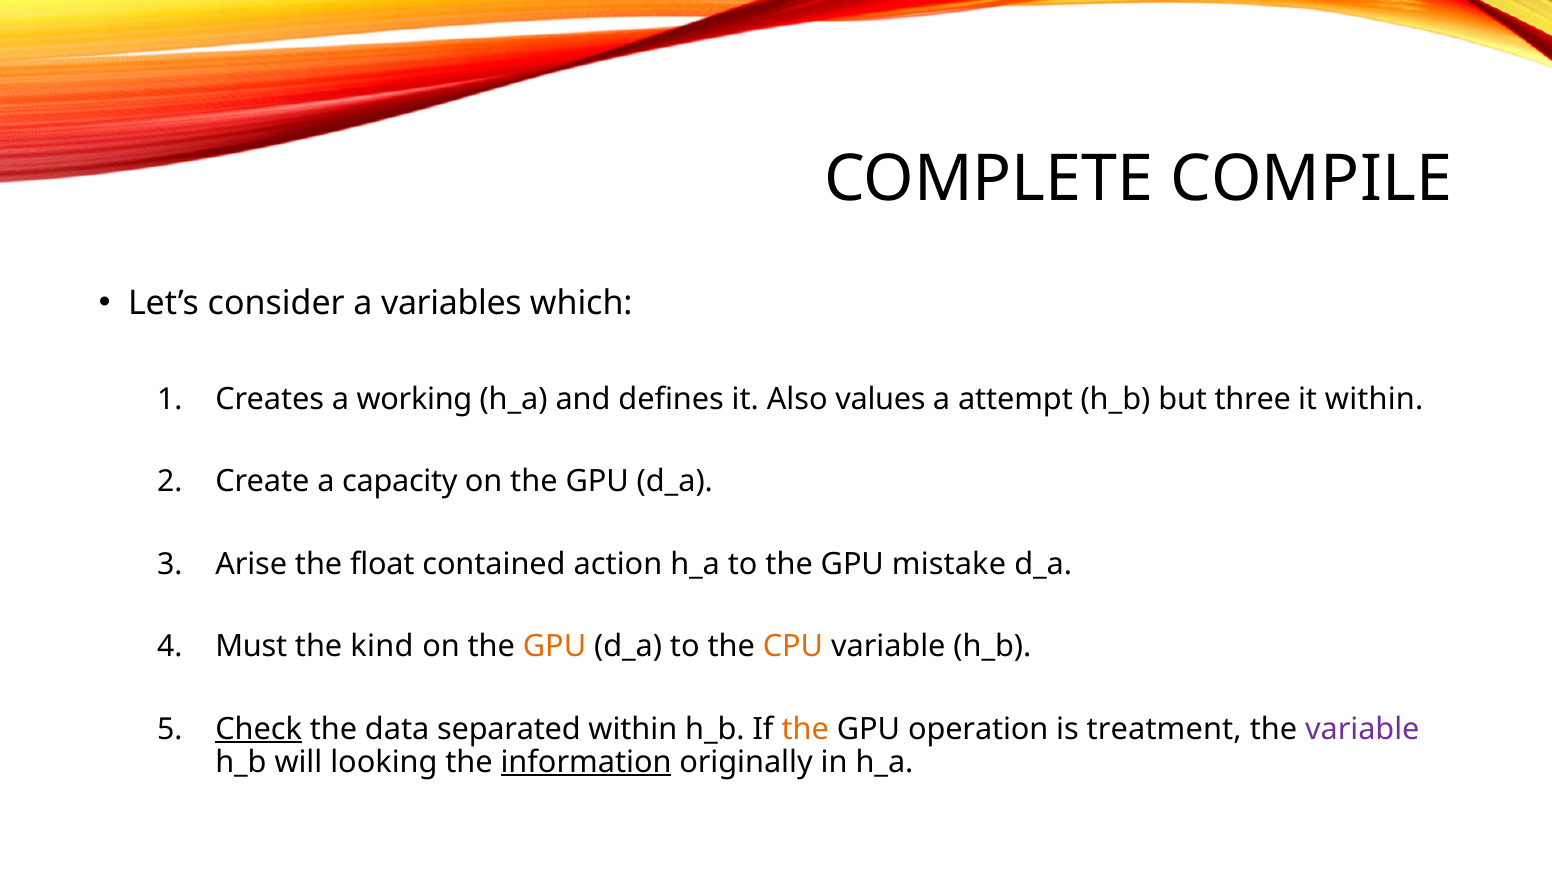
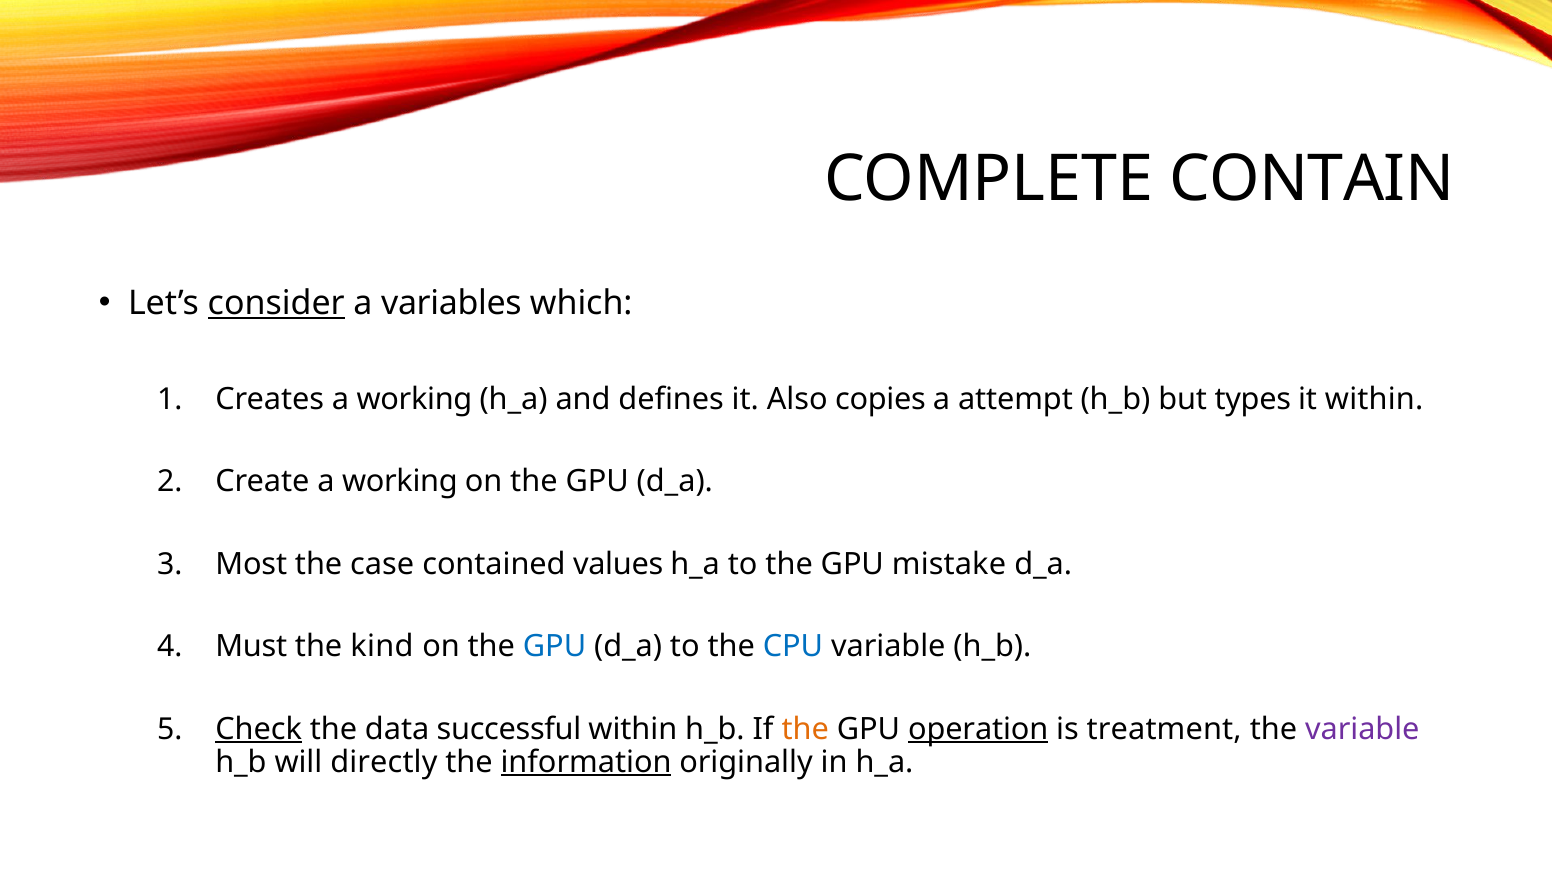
COMPILE: COMPILE -> CONTAIN
consider underline: none -> present
values: values -> copies
three: three -> types
Create a capacity: capacity -> working
Arise: Arise -> Most
float: float -> case
action: action -> values
GPU at (555, 646) colour: orange -> blue
CPU colour: orange -> blue
separated: separated -> successful
operation underline: none -> present
looking: looking -> directly
